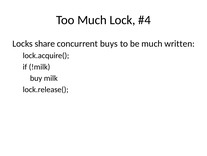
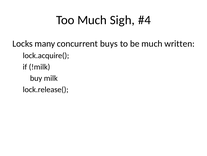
Lock: Lock -> Sigh
share: share -> many
